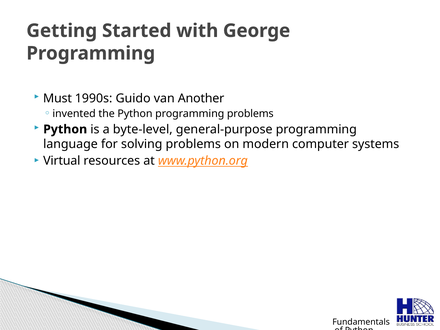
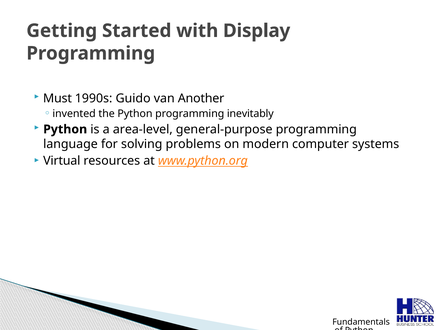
George: George -> Display
programming problems: problems -> inevitably
byte-level: byte-level -> area-level
